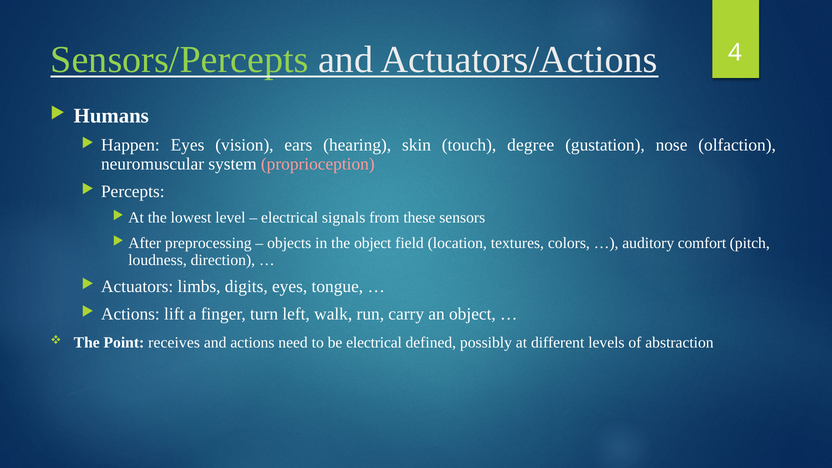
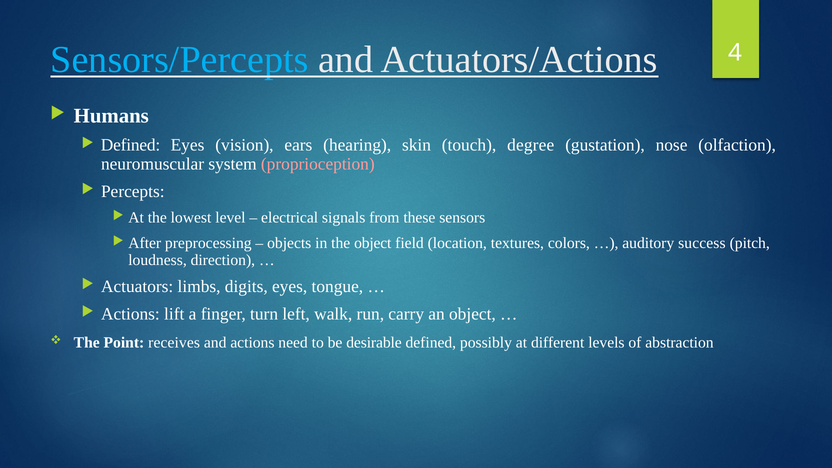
Sensors/Percepts colour: light green -> light blue
Happen at (130, 145): Happen -> Defined
comfort: comfort -> success
be electrical: electrical -> desirable
